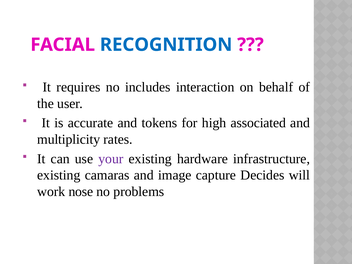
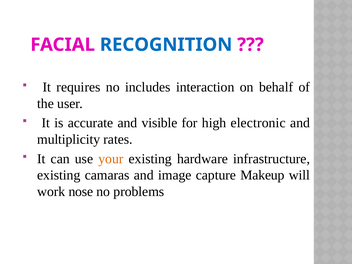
tokens: tokens -> visible
associated: associated -> electronic
your colour: purple -> orange
Decides: Decides -> Makeup
